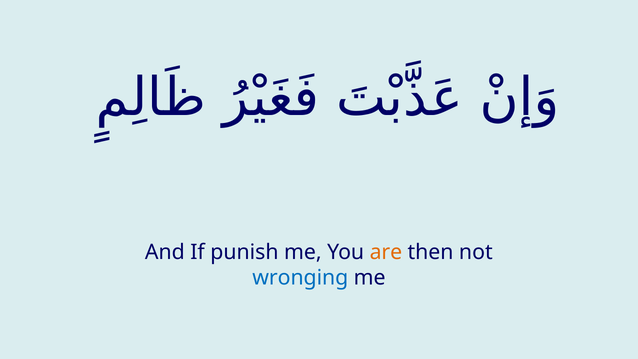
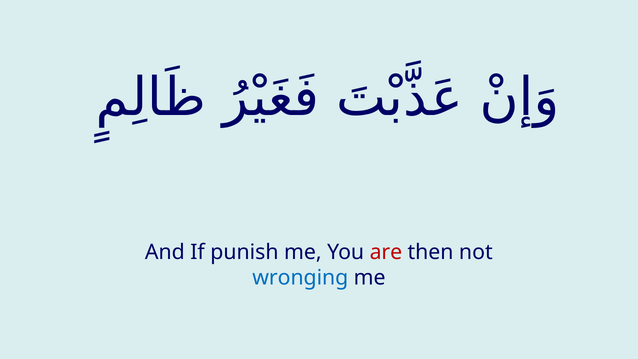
are colour: orange -> red
